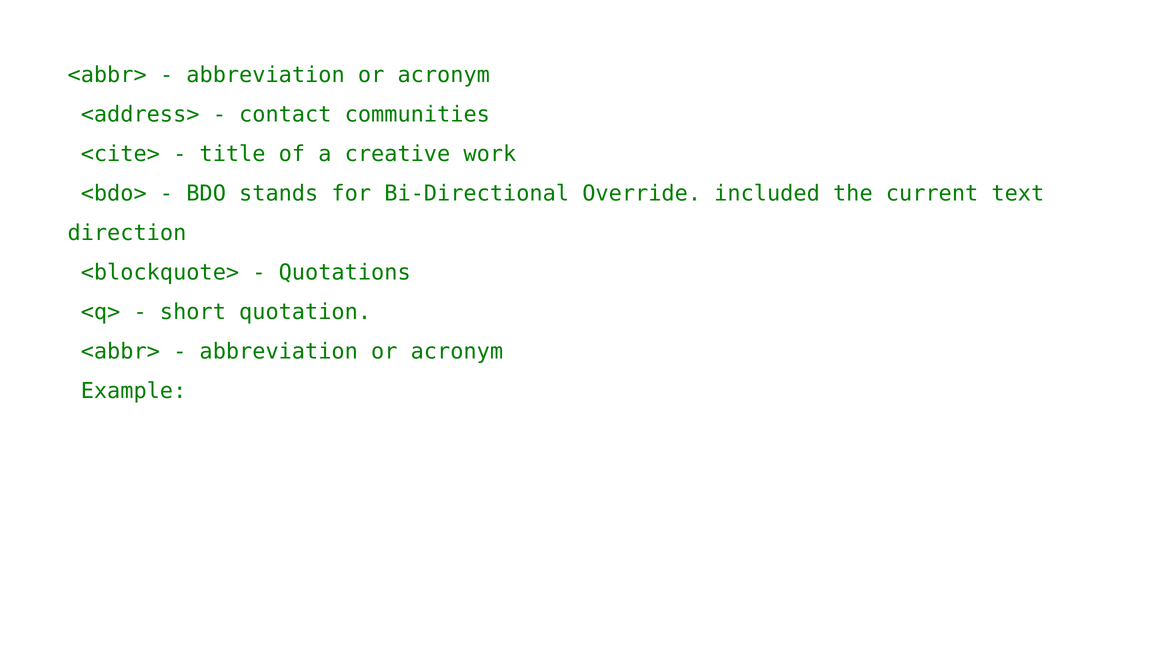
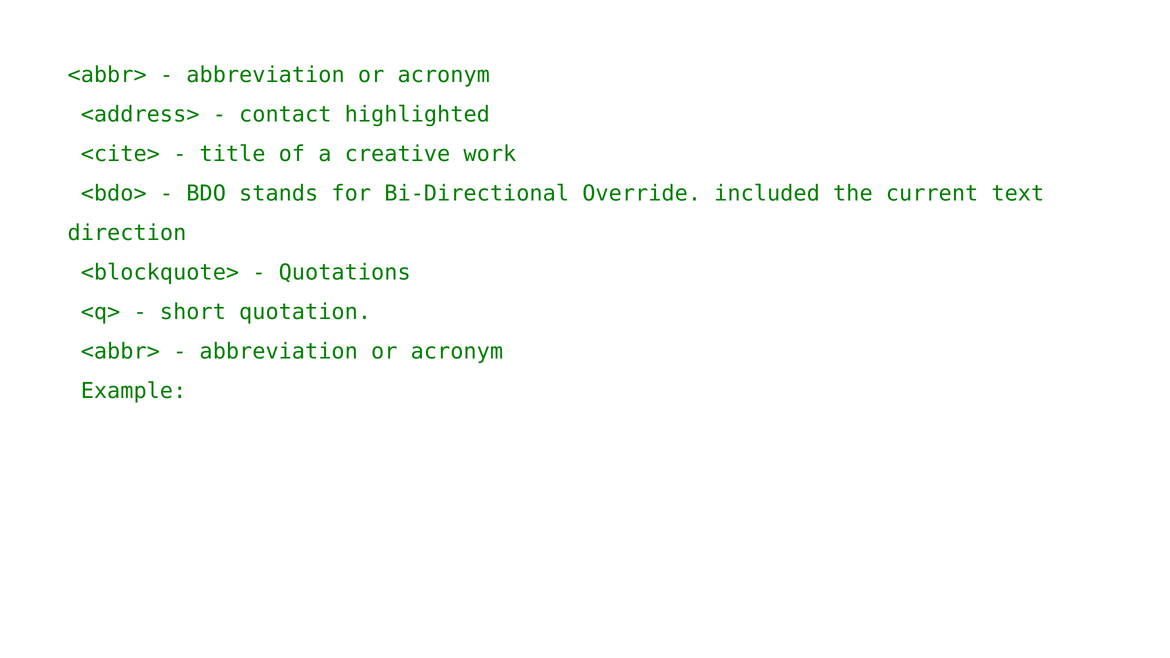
communities: communities -> highlighted
